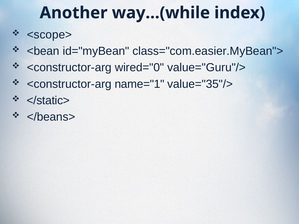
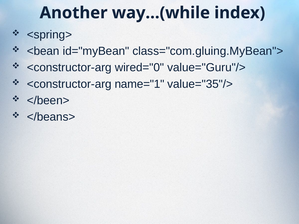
<scope>: <scope> -> <spring>
class="com.easier.MyBean">: class="com.easier.MyBean"> -> class="com.gluing.MyBean">
</static>: </static> -> </been>
